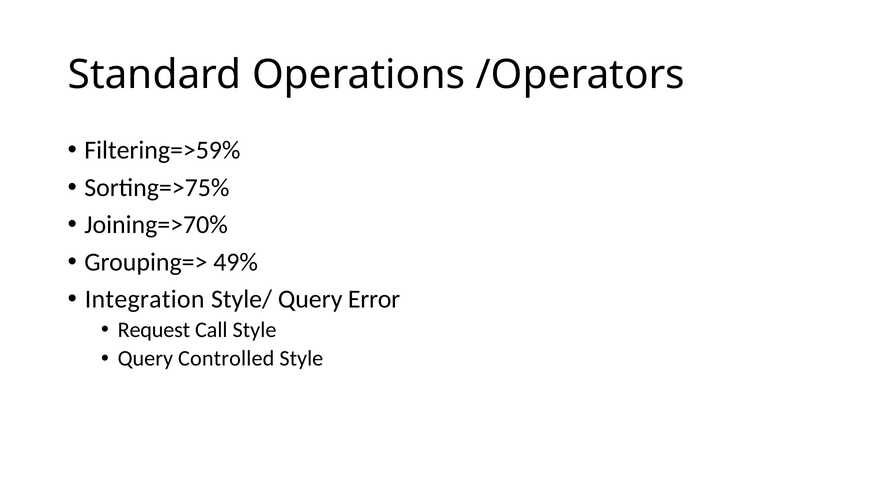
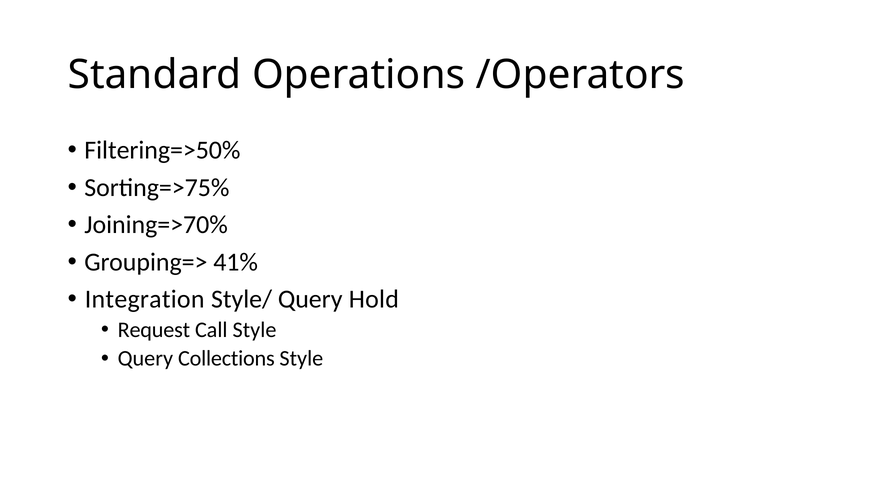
Filtering=>59%: Filtering=>59% -> Filtering=>50%
49%: 49% -> 41%
Error: Error -> Hold
Controlled: Controlled -> Collections
